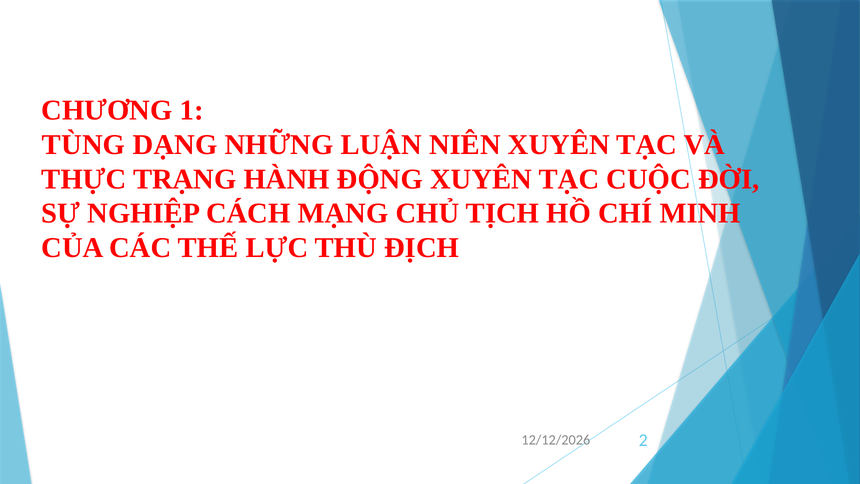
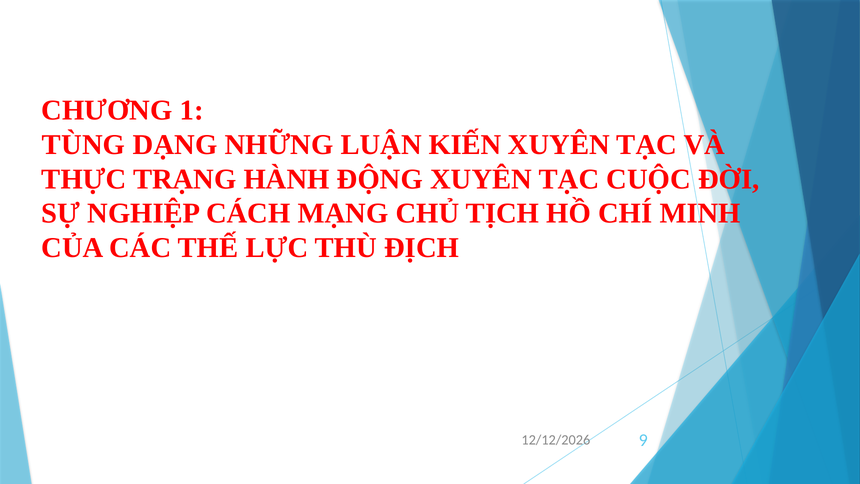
NIÊN: NIÊN -> KIẾN
2: 2 -> 9
